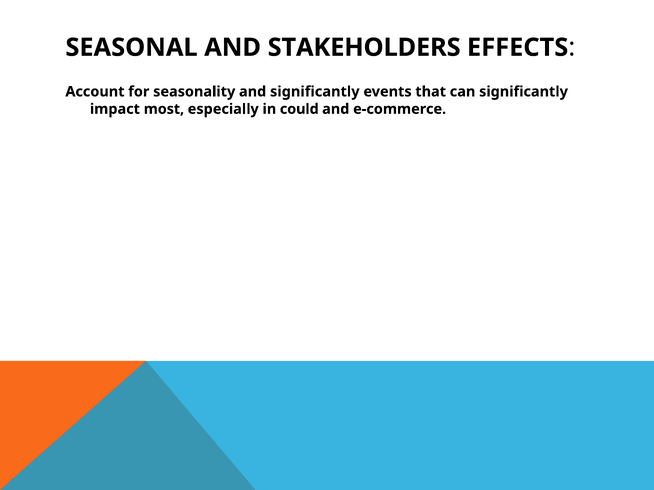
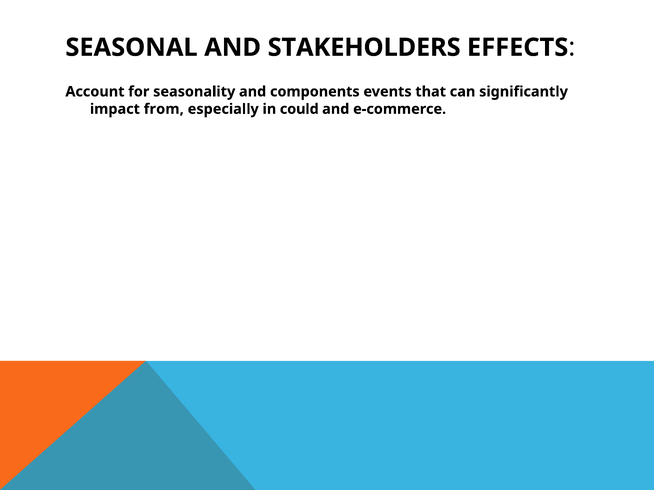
and significantly: significantly -> components
most: most -> from
